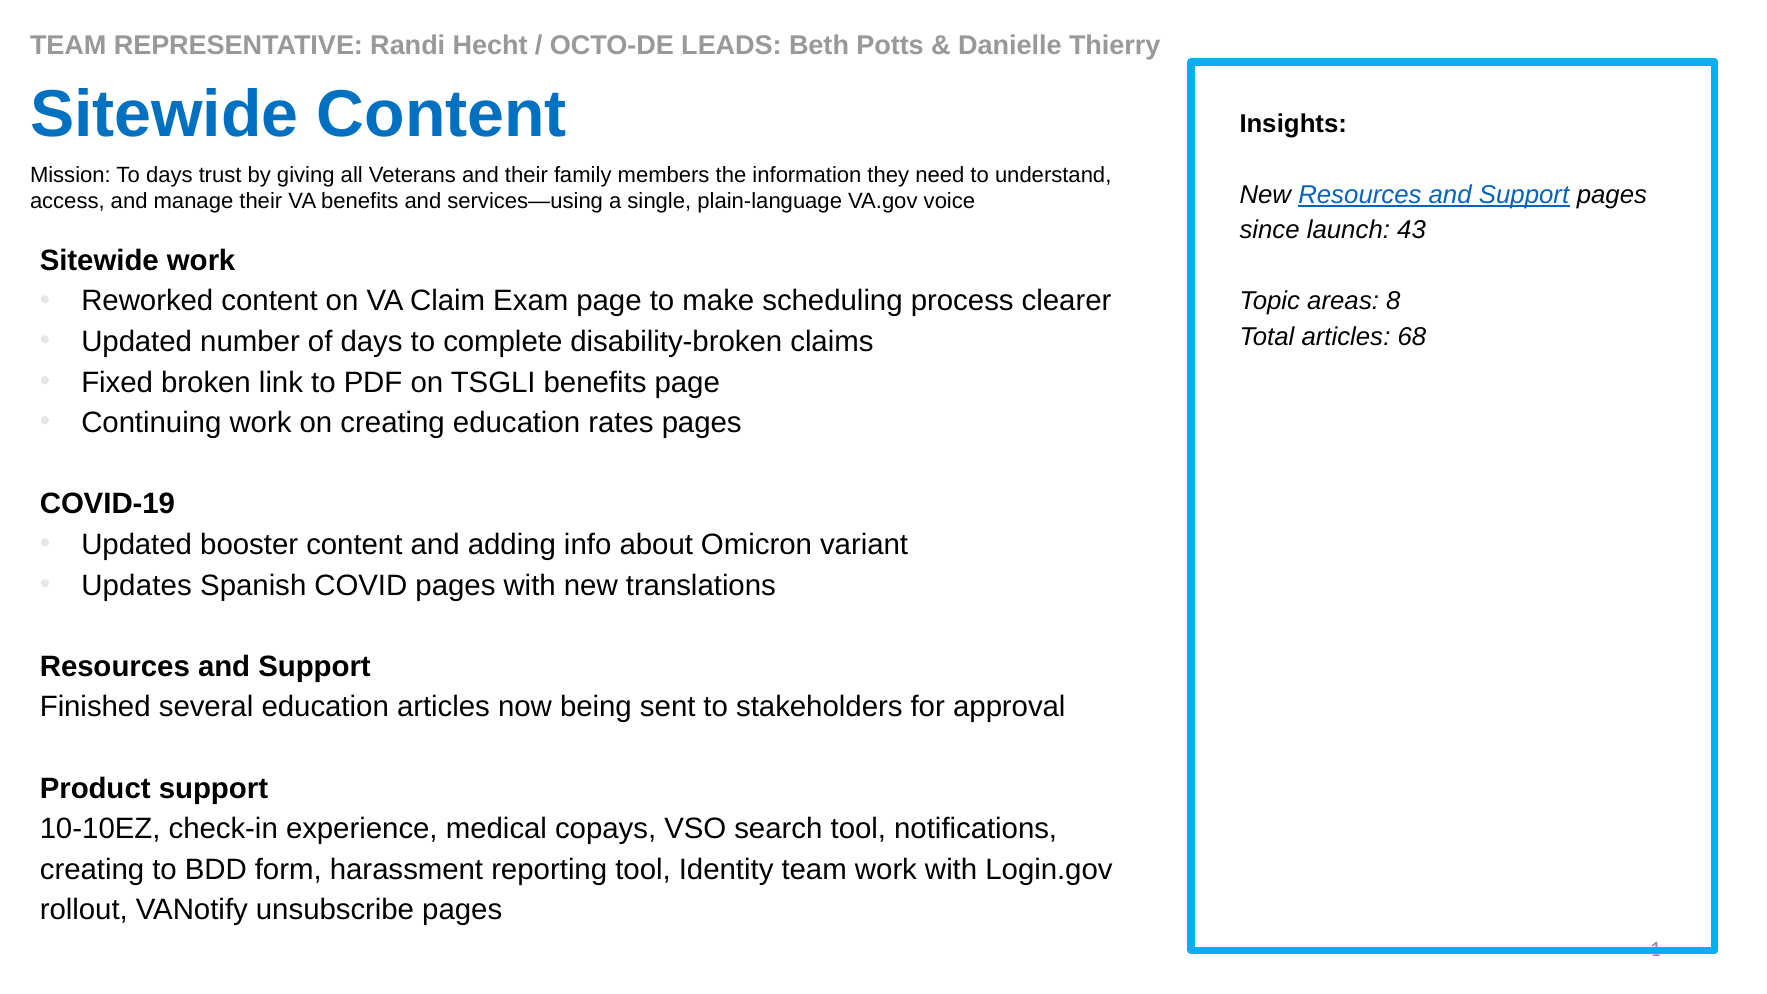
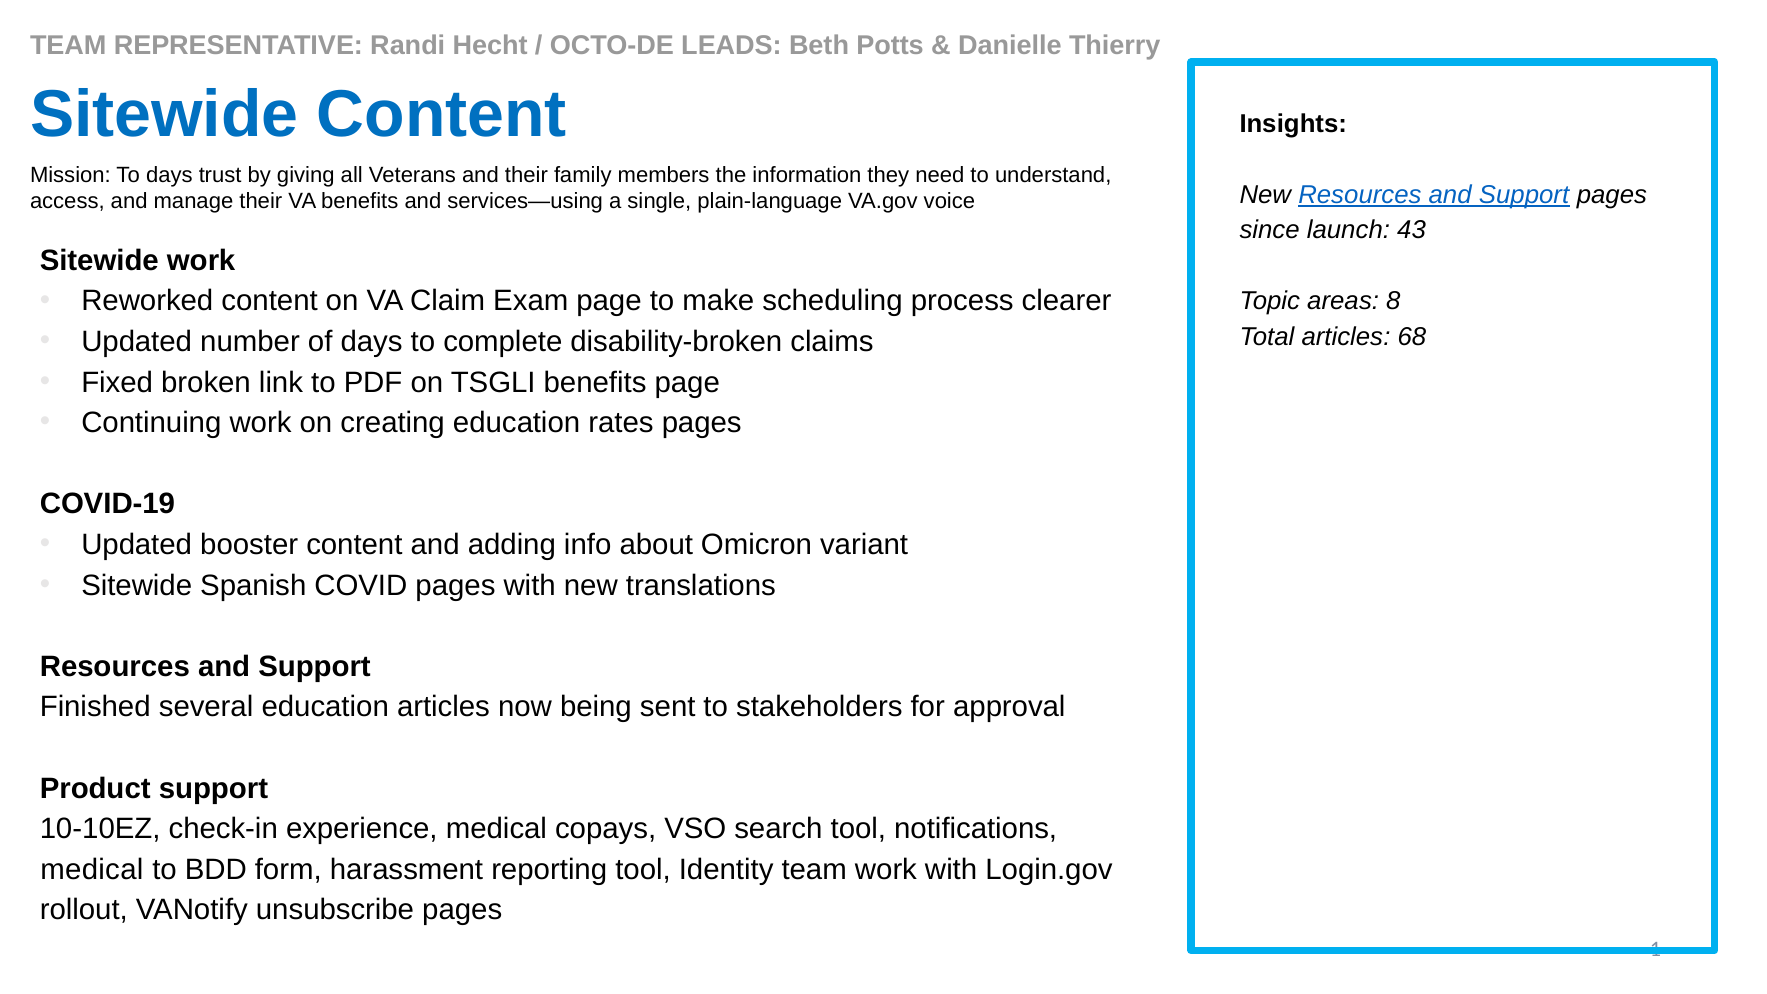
Updates at (137, 585): Updates -> Sitewide
creating at (92, 869): creating -> medical
